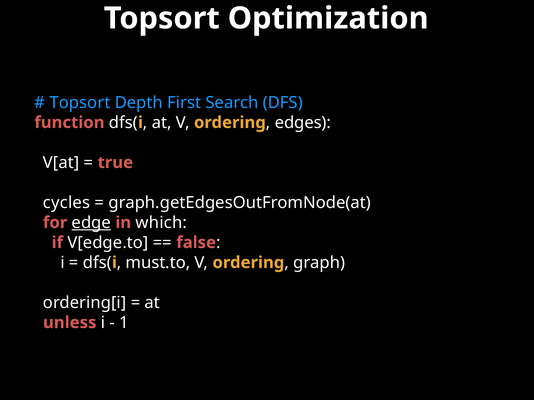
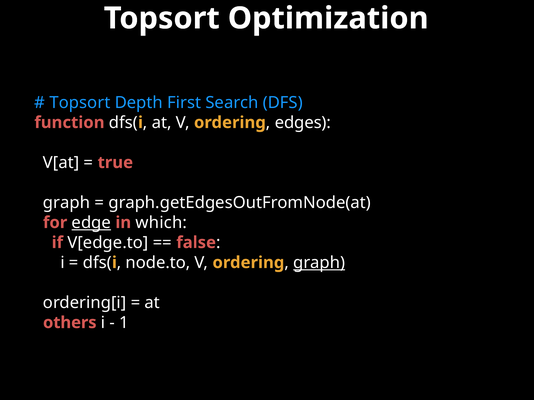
cycles at (67, 203): cycles -> graph
must.to: must.to -> node.to
graph at (319, 263) underline: none -> present
unless: unless -> others
